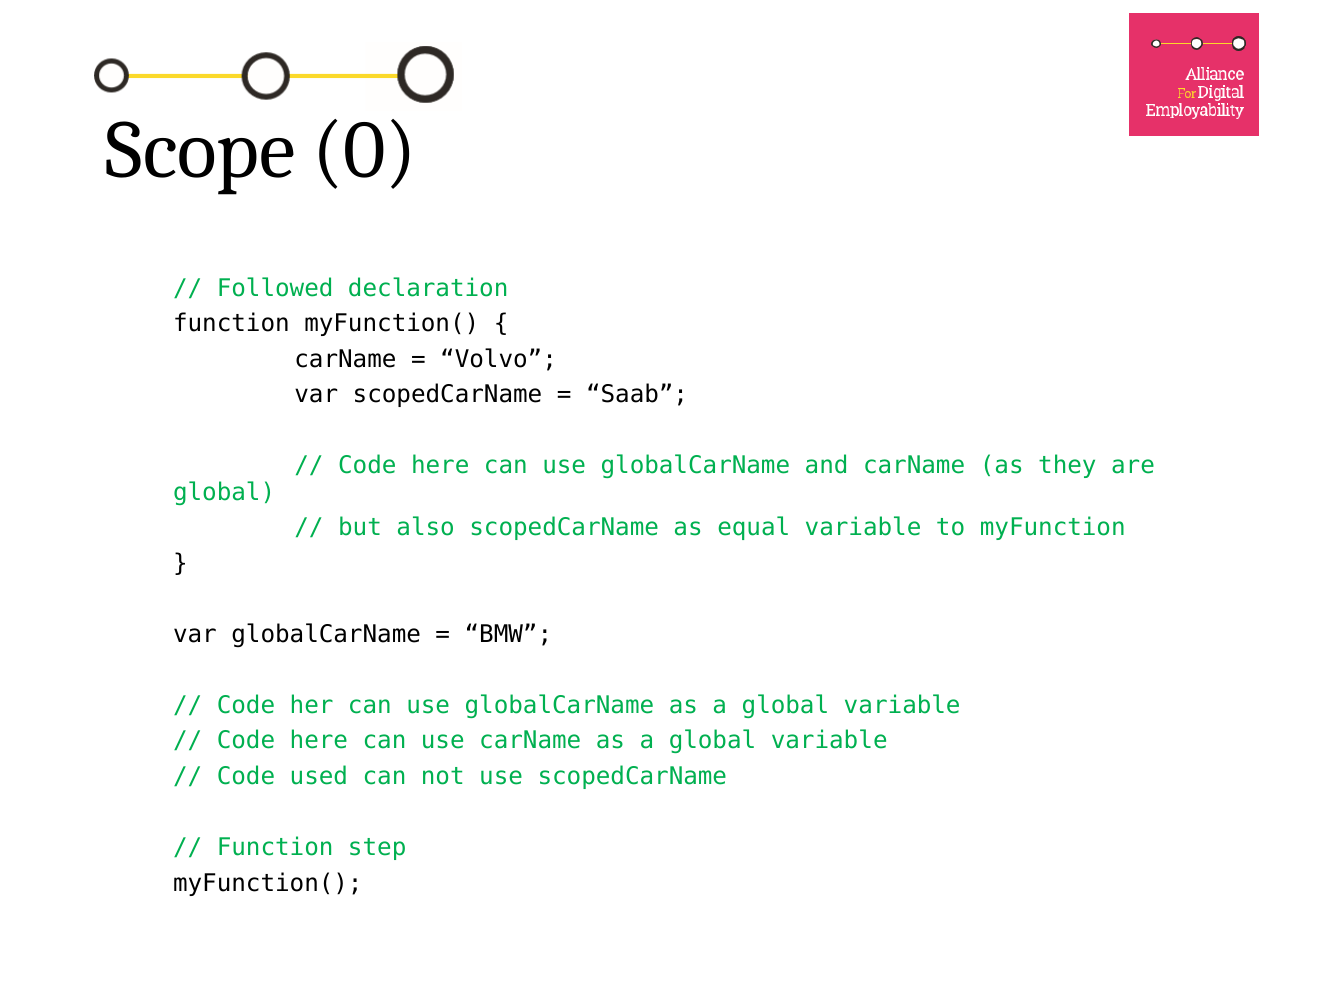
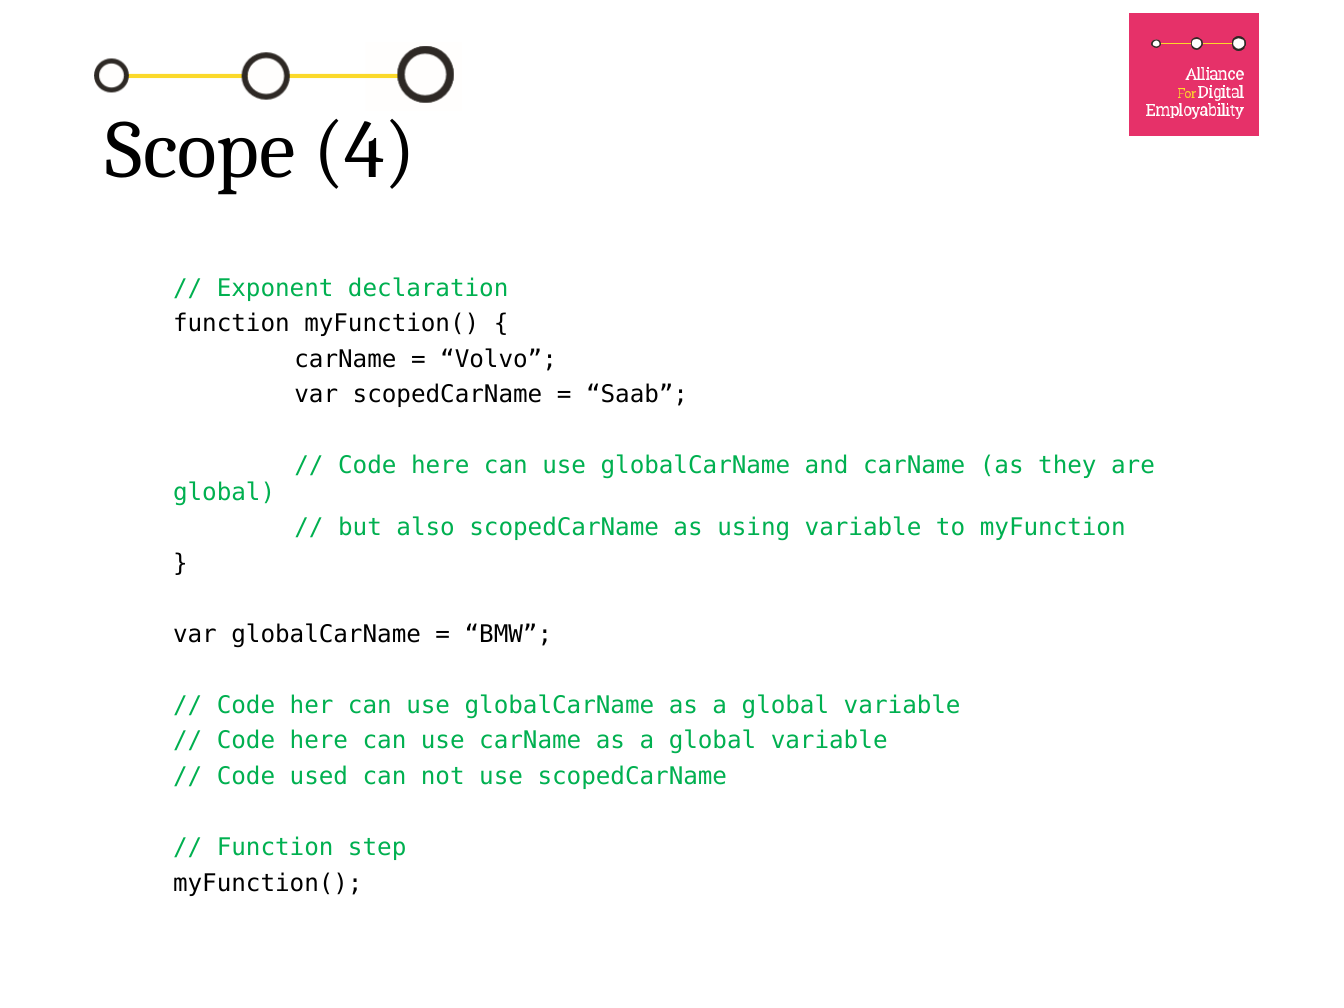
0: 0 -> 4
Followed: Followed -> Exponent
equal: equal -> using
